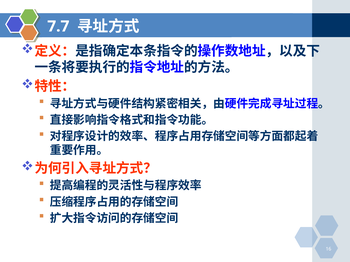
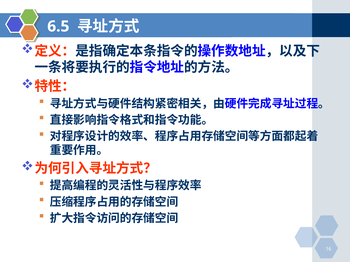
7.7: 7.7 -> 6.5
